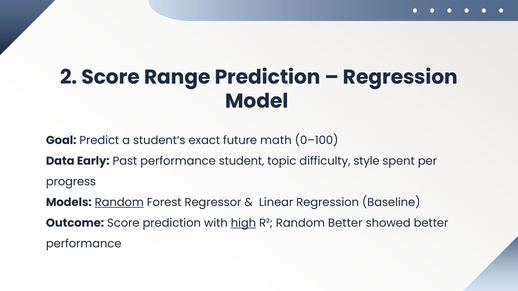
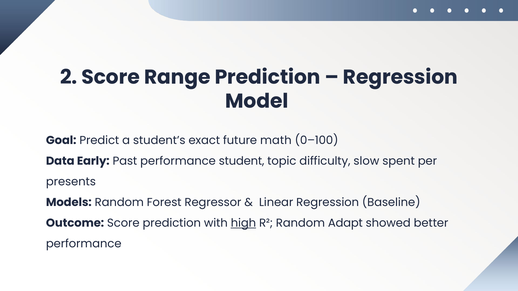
style: style -> slow
progress: progress -> presents
Random at (119, 203) underline: present -> none
Random Better: Better -> Adapt
